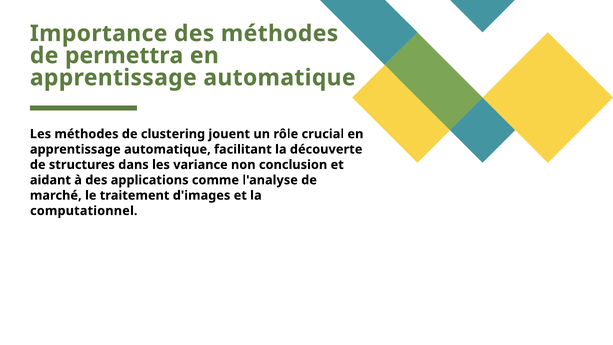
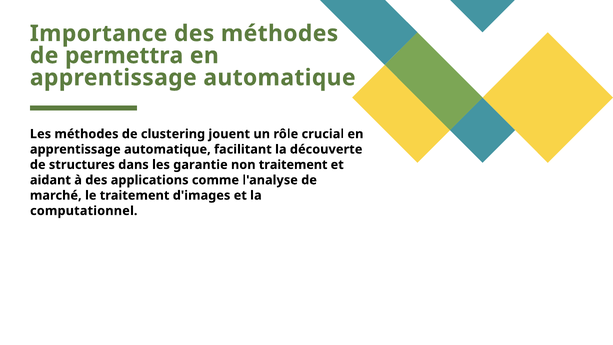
variance: variance -> garantie
non conclusion: conclusion -> traitement
